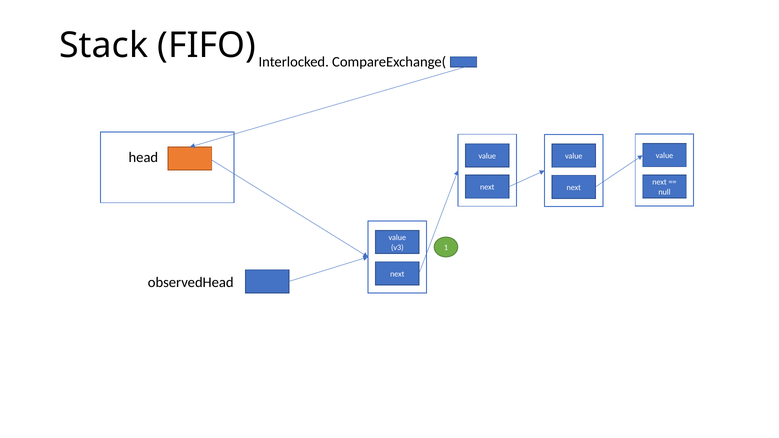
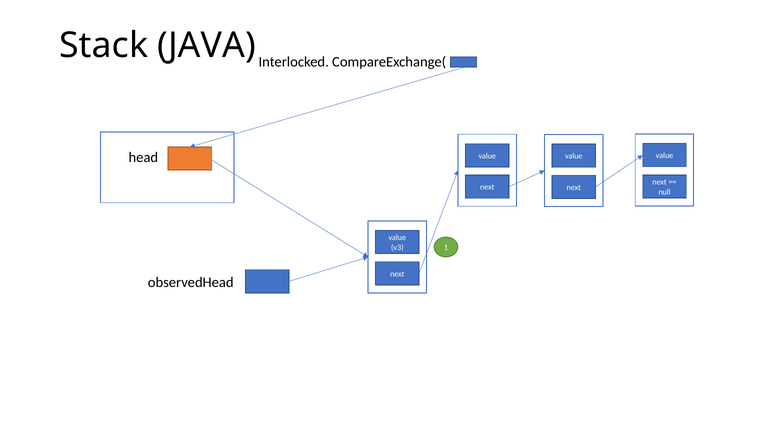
FIFO: FIFO -> JAVA
